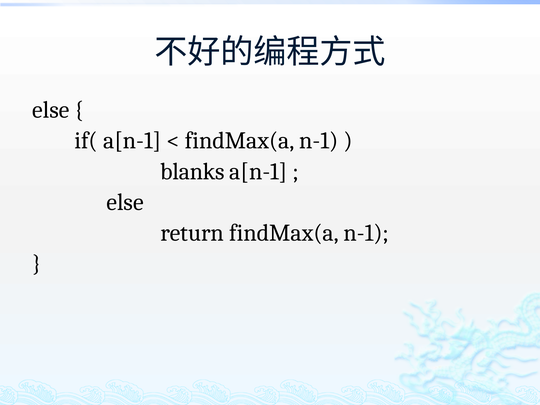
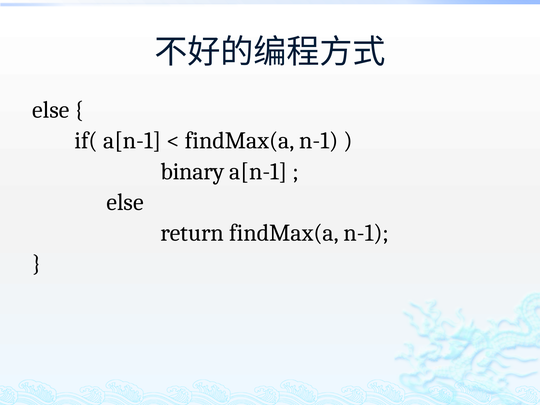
blanks: blanks -> binary
